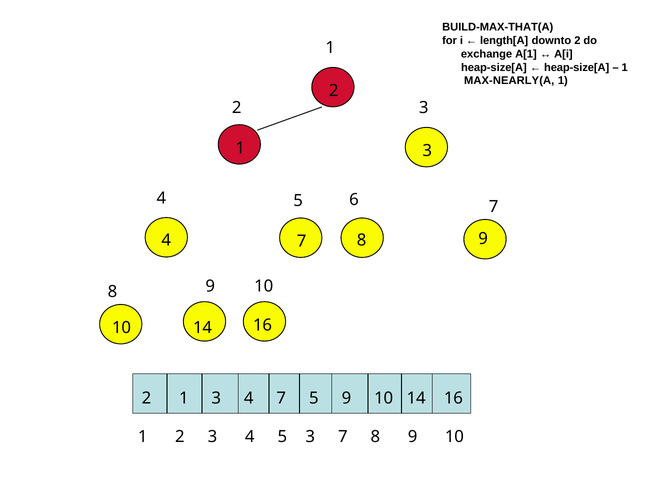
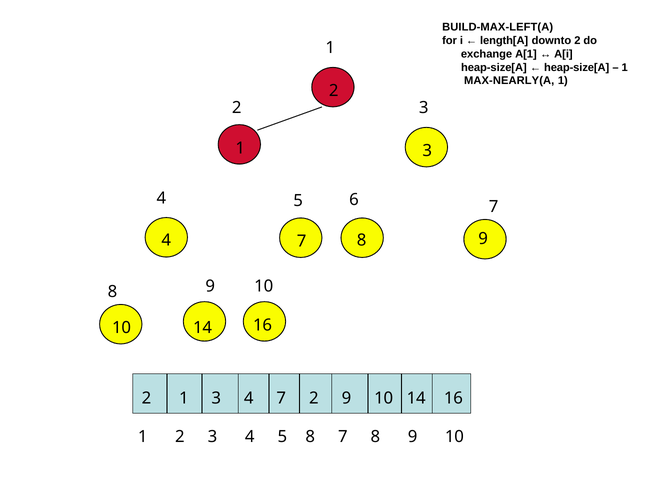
BUILD-MAX-THAT(A: BUILD-MAX-THAT(A -> BUILD-MAX-LEFT(A
3 4 7 5: 5 -> 2
4 5 3: 3 -> 8
